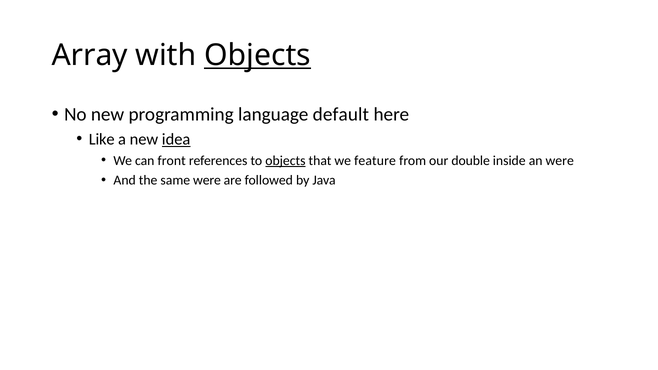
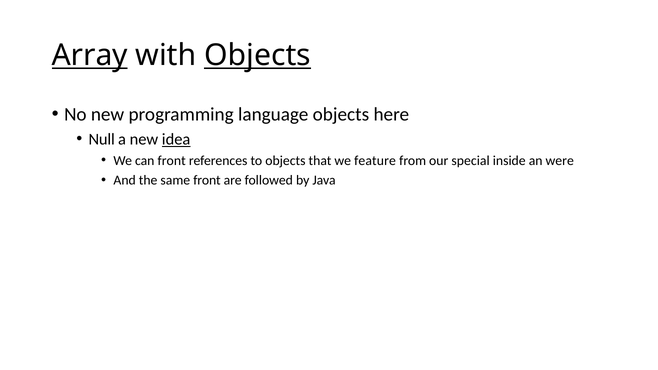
Array underline: none -> present
language default: default -> objects
Like: Like -> Null
objects at (285, 161) underline: present -> none
double: double -> special
same were: were -> front
